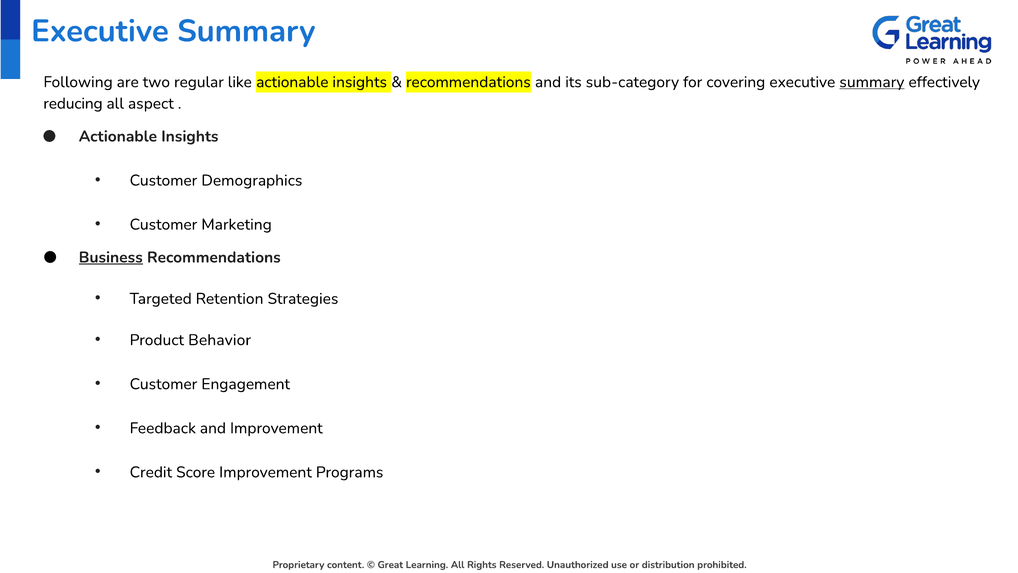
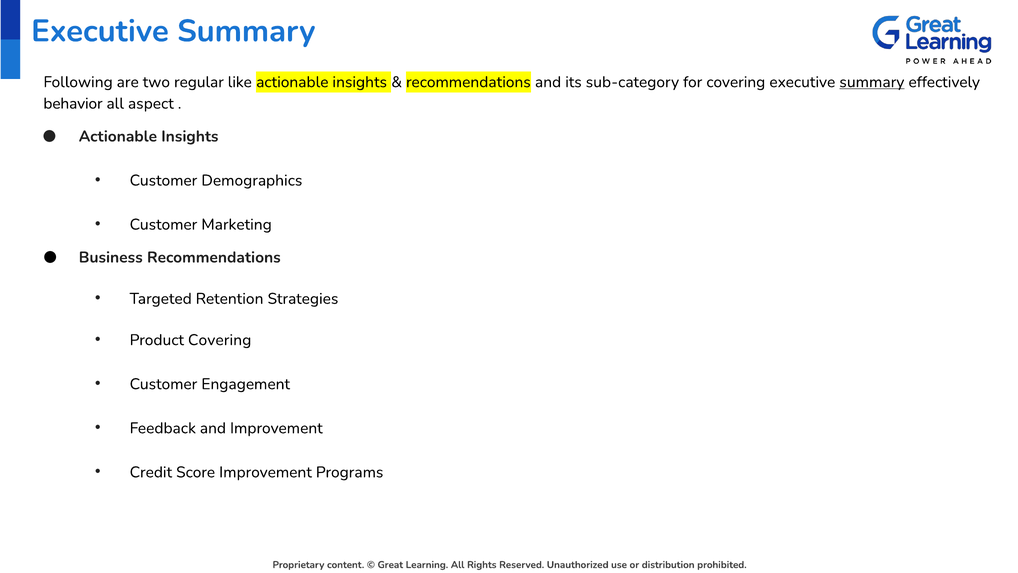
reducing: reducing -> behavior
Business underline: present -> none
Product Behavior: Behavior -> Covering
